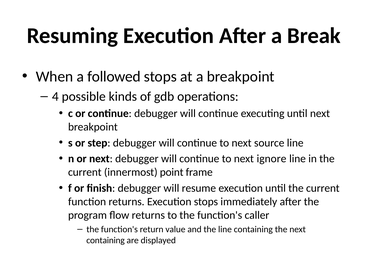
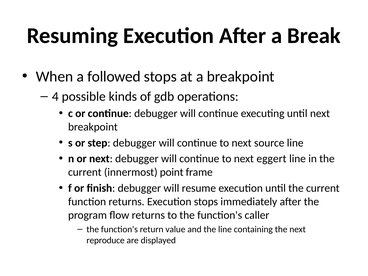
ignore: ignore -> eggert
containing at (106, 240): containing -> reproduce
